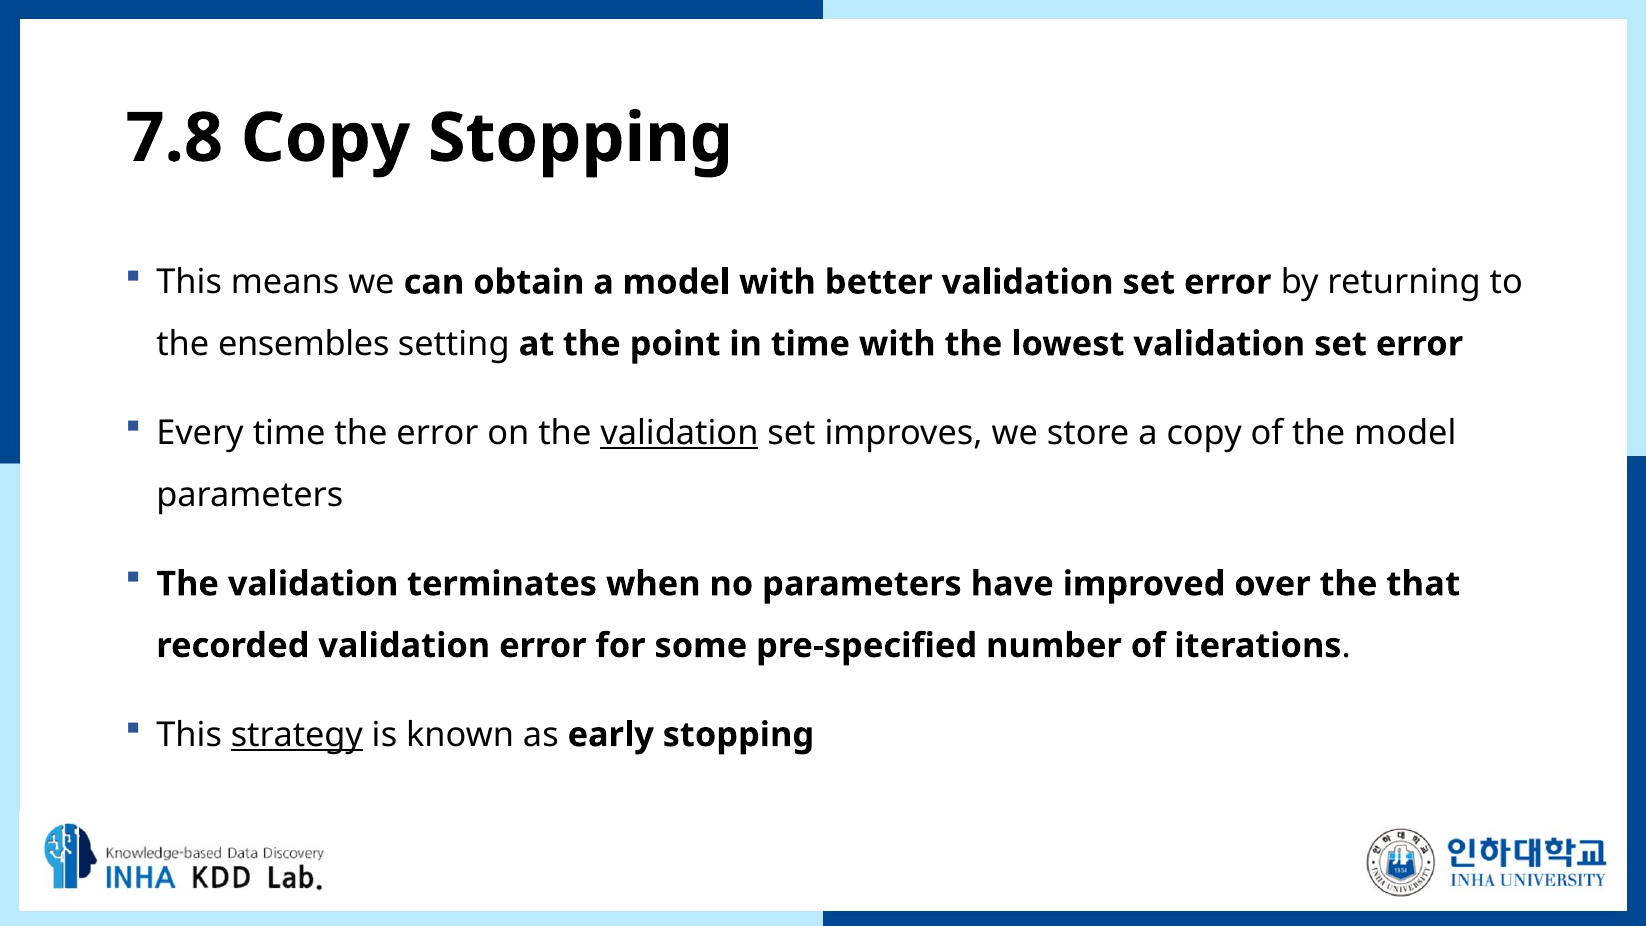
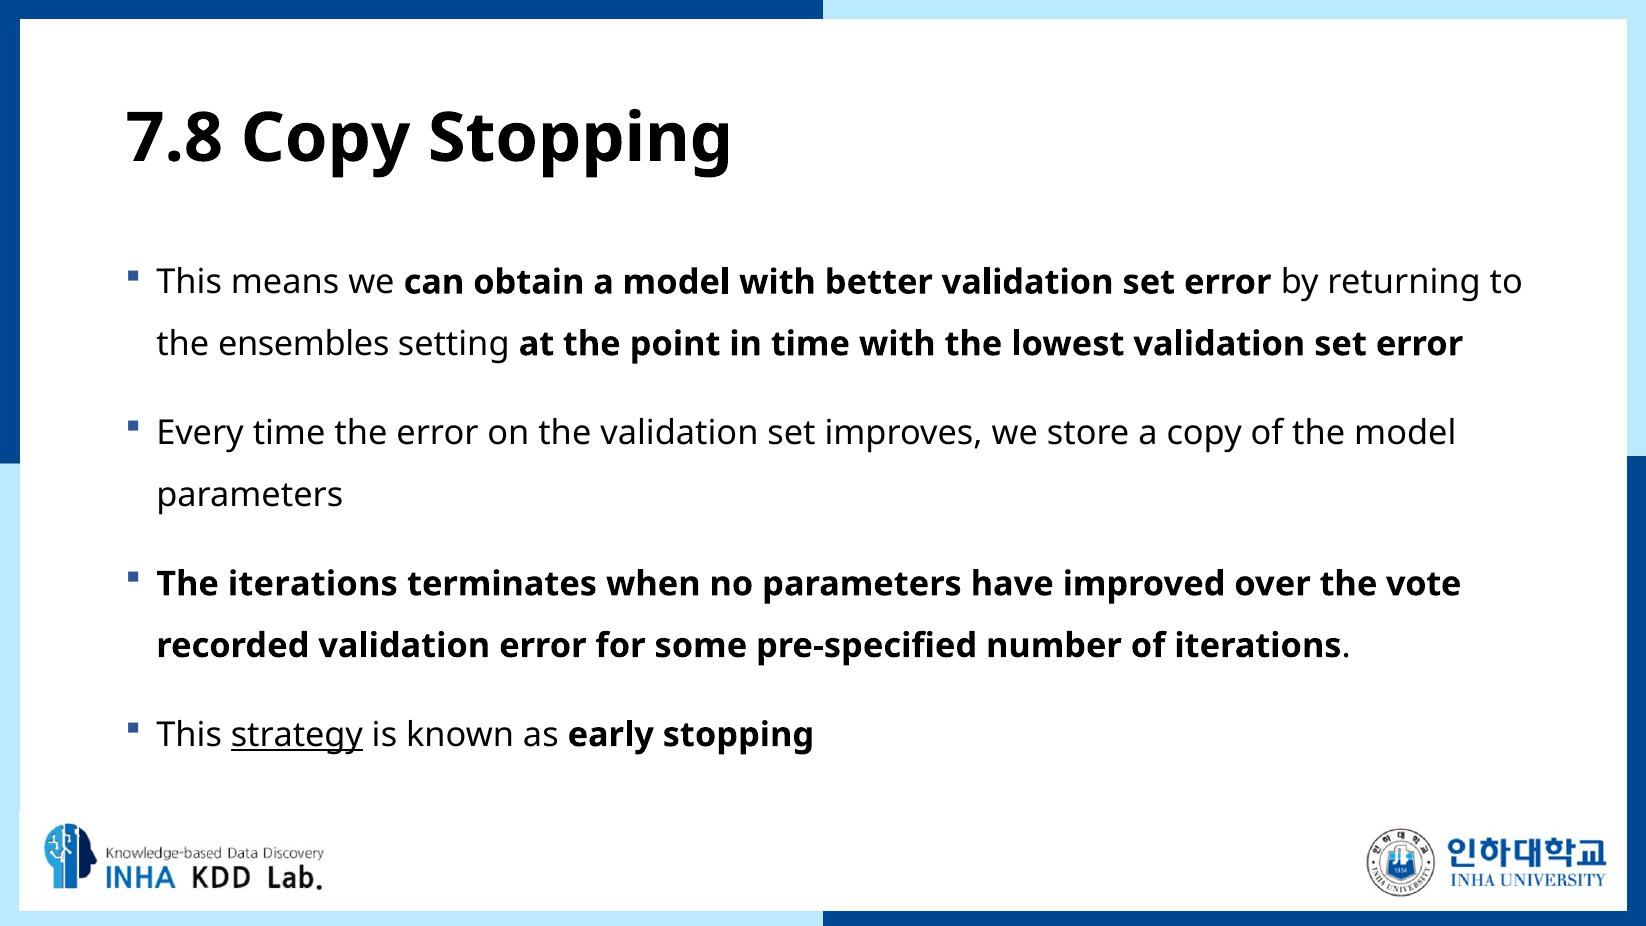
validation at (679, 433) underline: present -> none
validation at (313, 584): validation -> iterations
that: that -> vote
